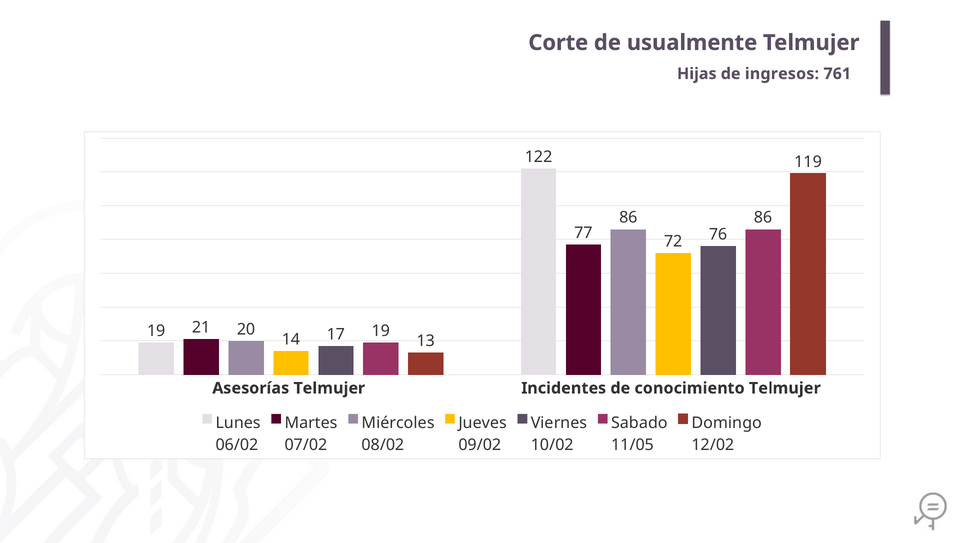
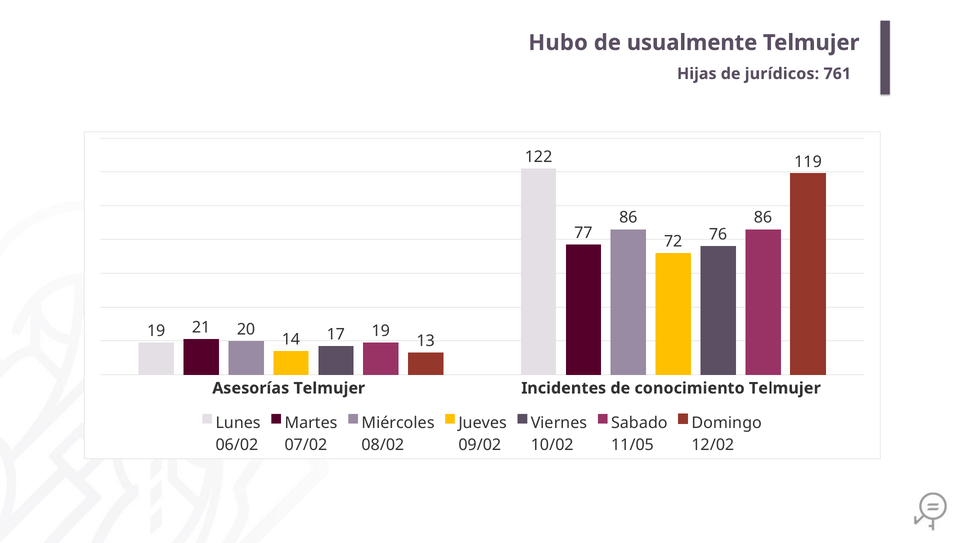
Corte: Corte -> Hubo
ingresos: ingresos -> jurídicos
